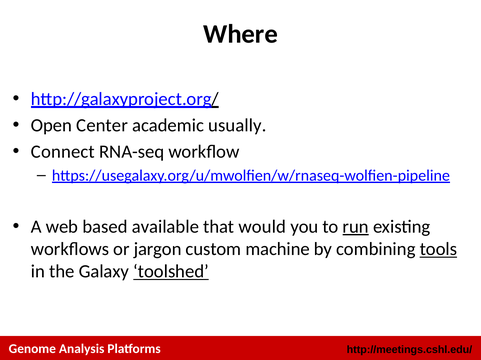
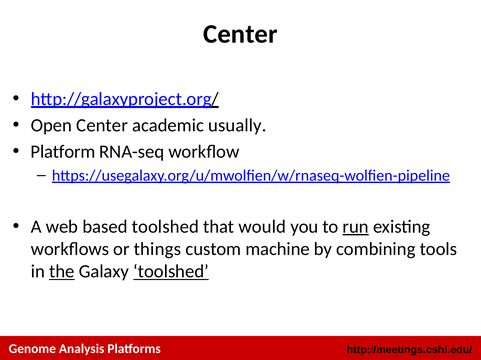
Where at (241, 34): Where -> Center
Connect: Connect -> Platform
based available: available -> toolshed
jargon: jargon -> things
tools underline: present -> none
the underline: none -> present
